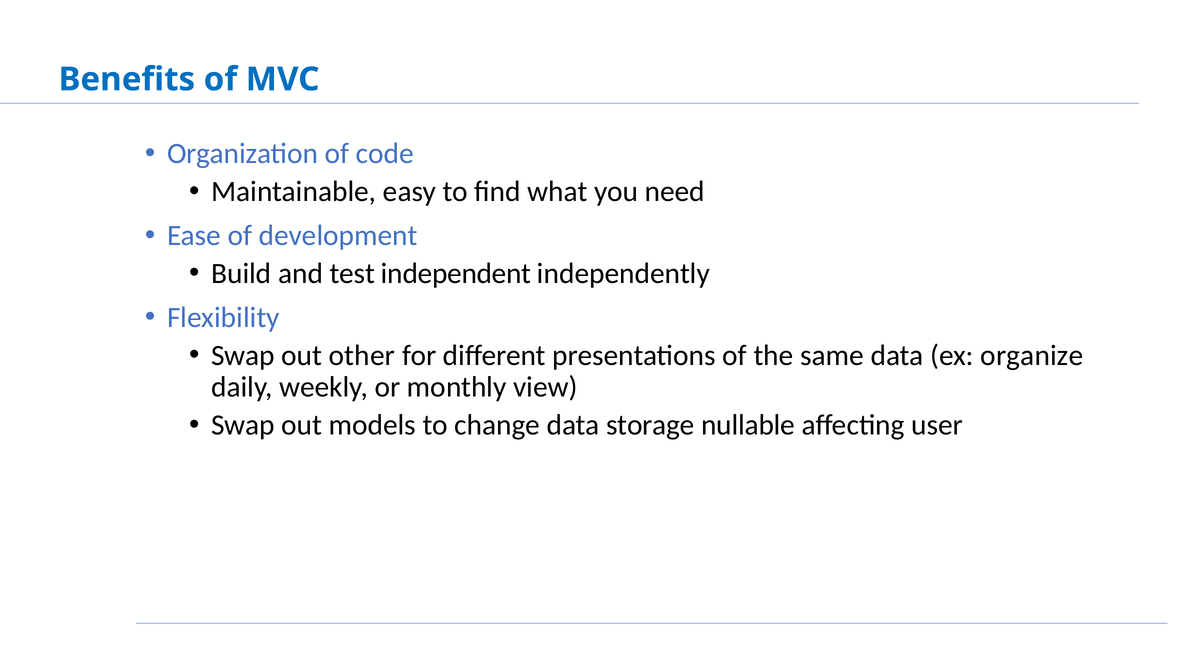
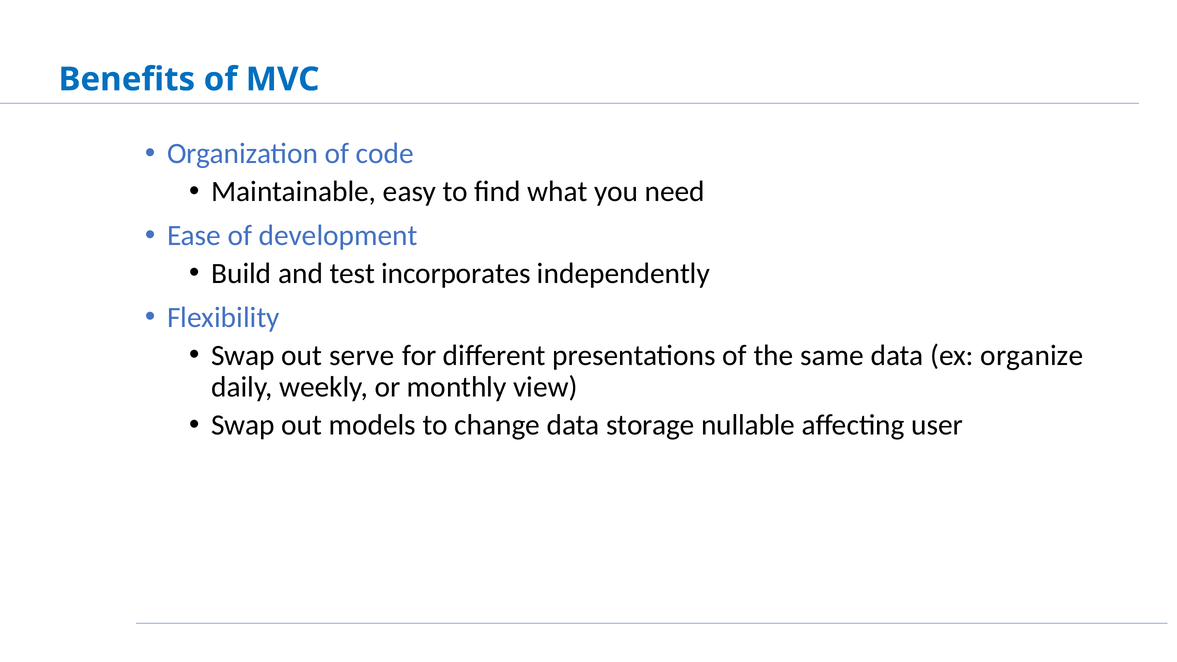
independent: independent -> incorporates
other: other -> serve
